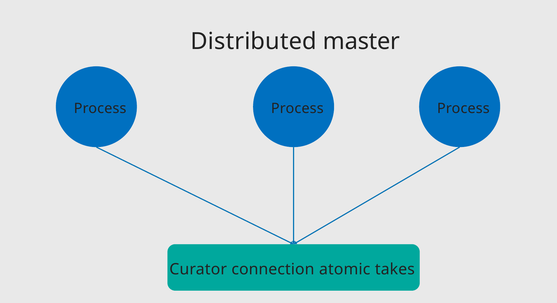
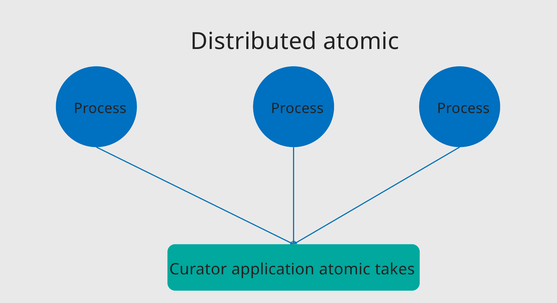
Distributed master: master -> atomic
connection: connection -> application
